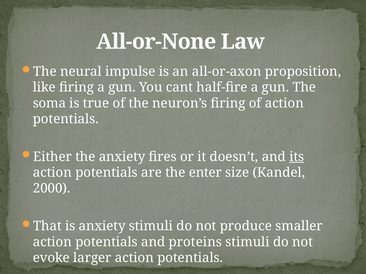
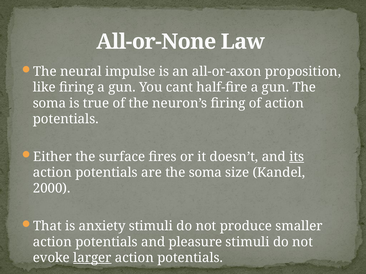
the anxiety: anxiety -> surface
are the enter: enter -> soma
proteins: proteins -> pleasure
larger underline: none -> present
